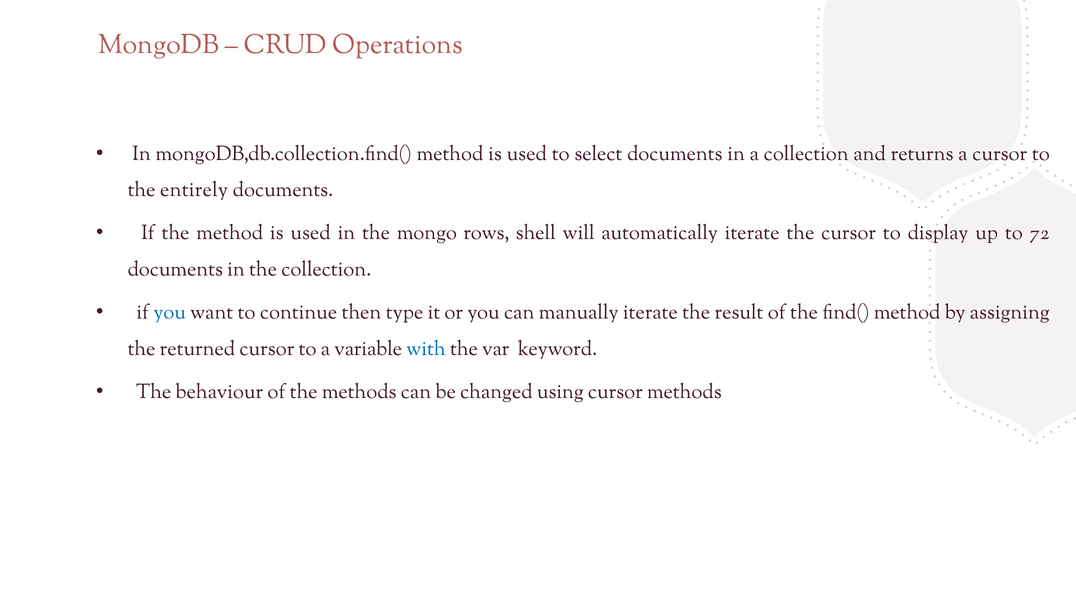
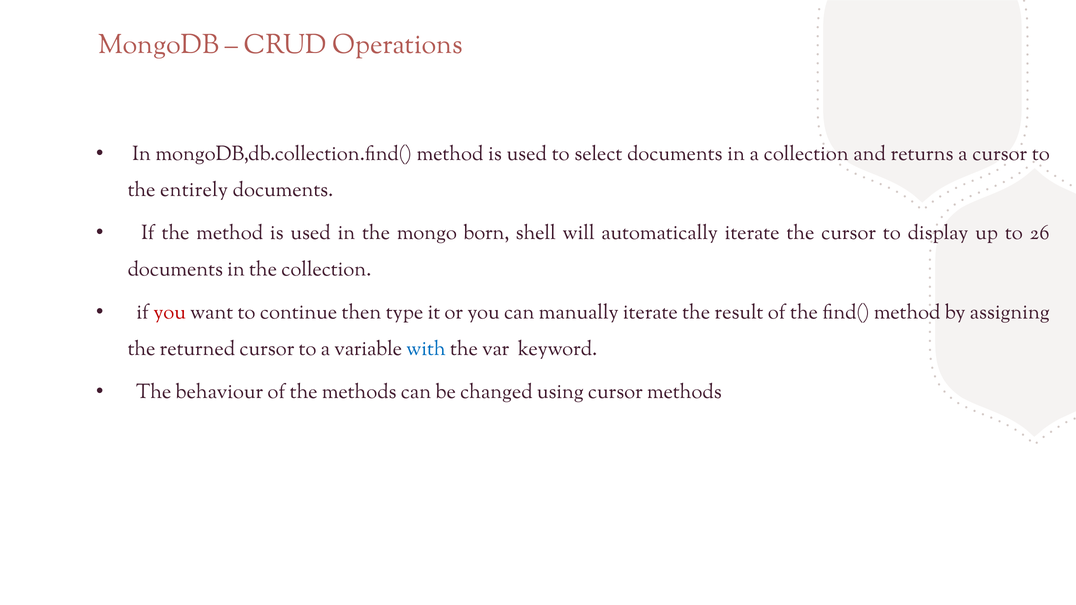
rows: rows -> born
72: 72 -> 26
you at (170, 312) colour: blue -> red
